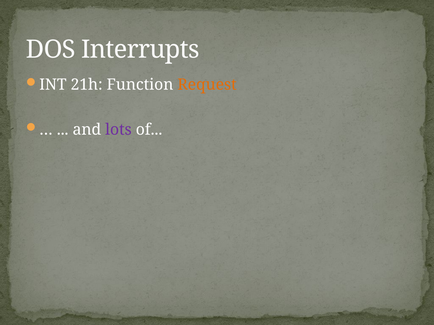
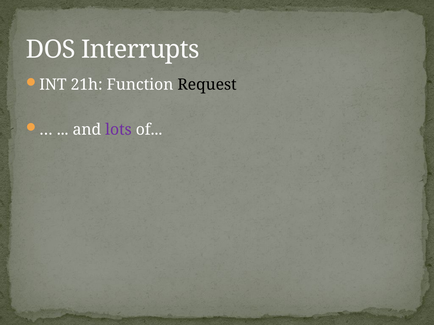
Request colour: orange -> black
